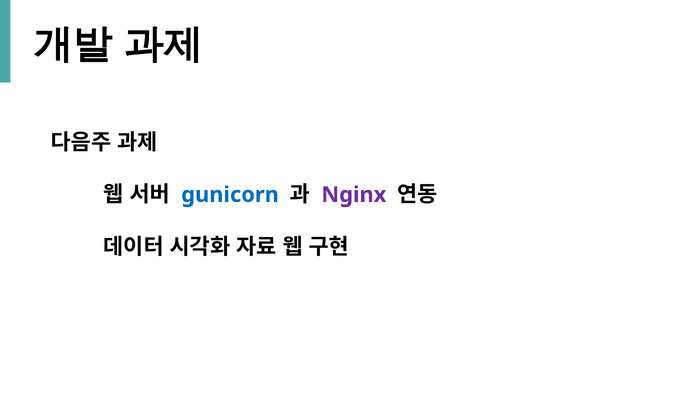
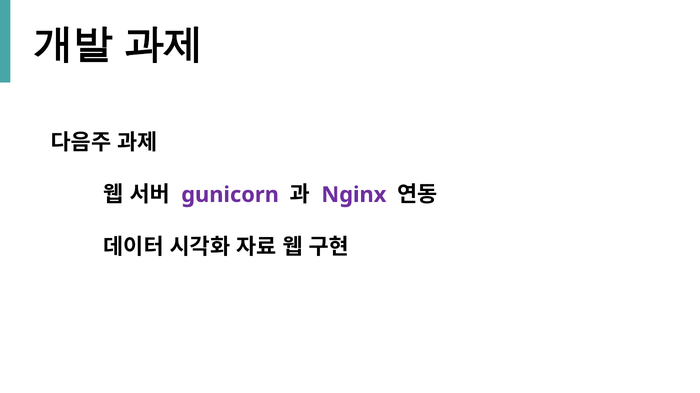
gunicorn colour: blue -> purple
